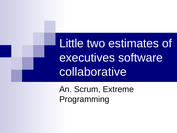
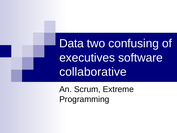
Little: Little -> Data
estimates: estimates -> confusing
